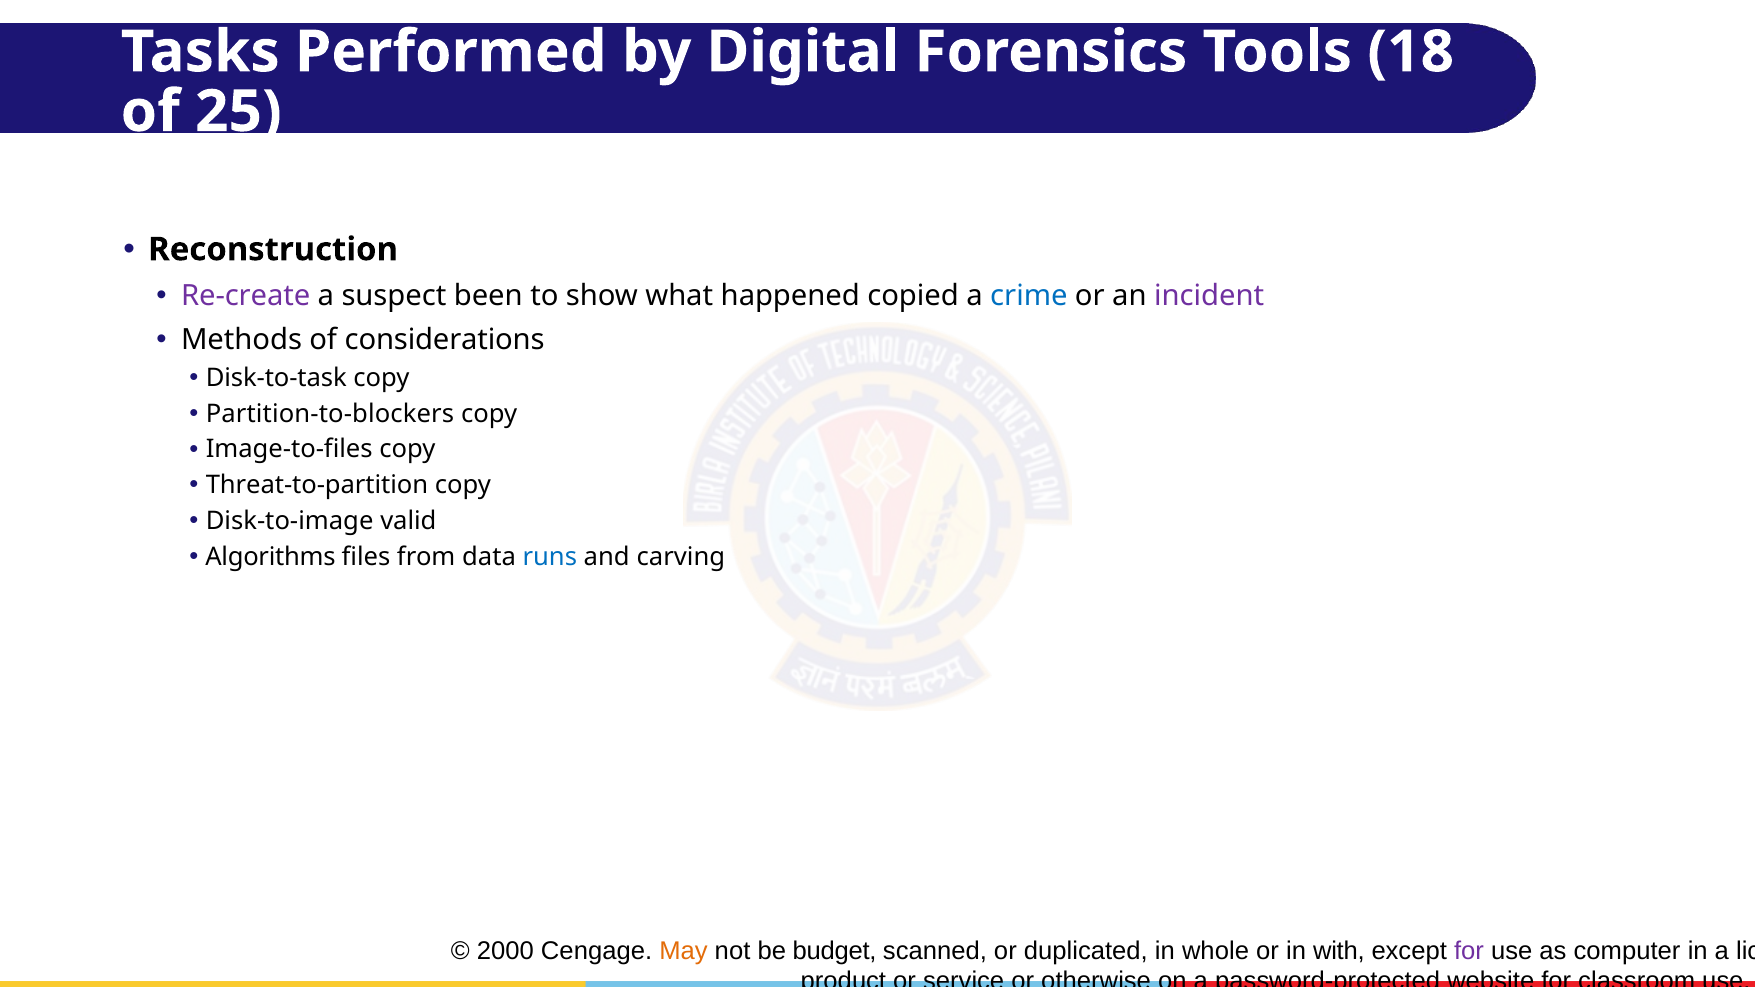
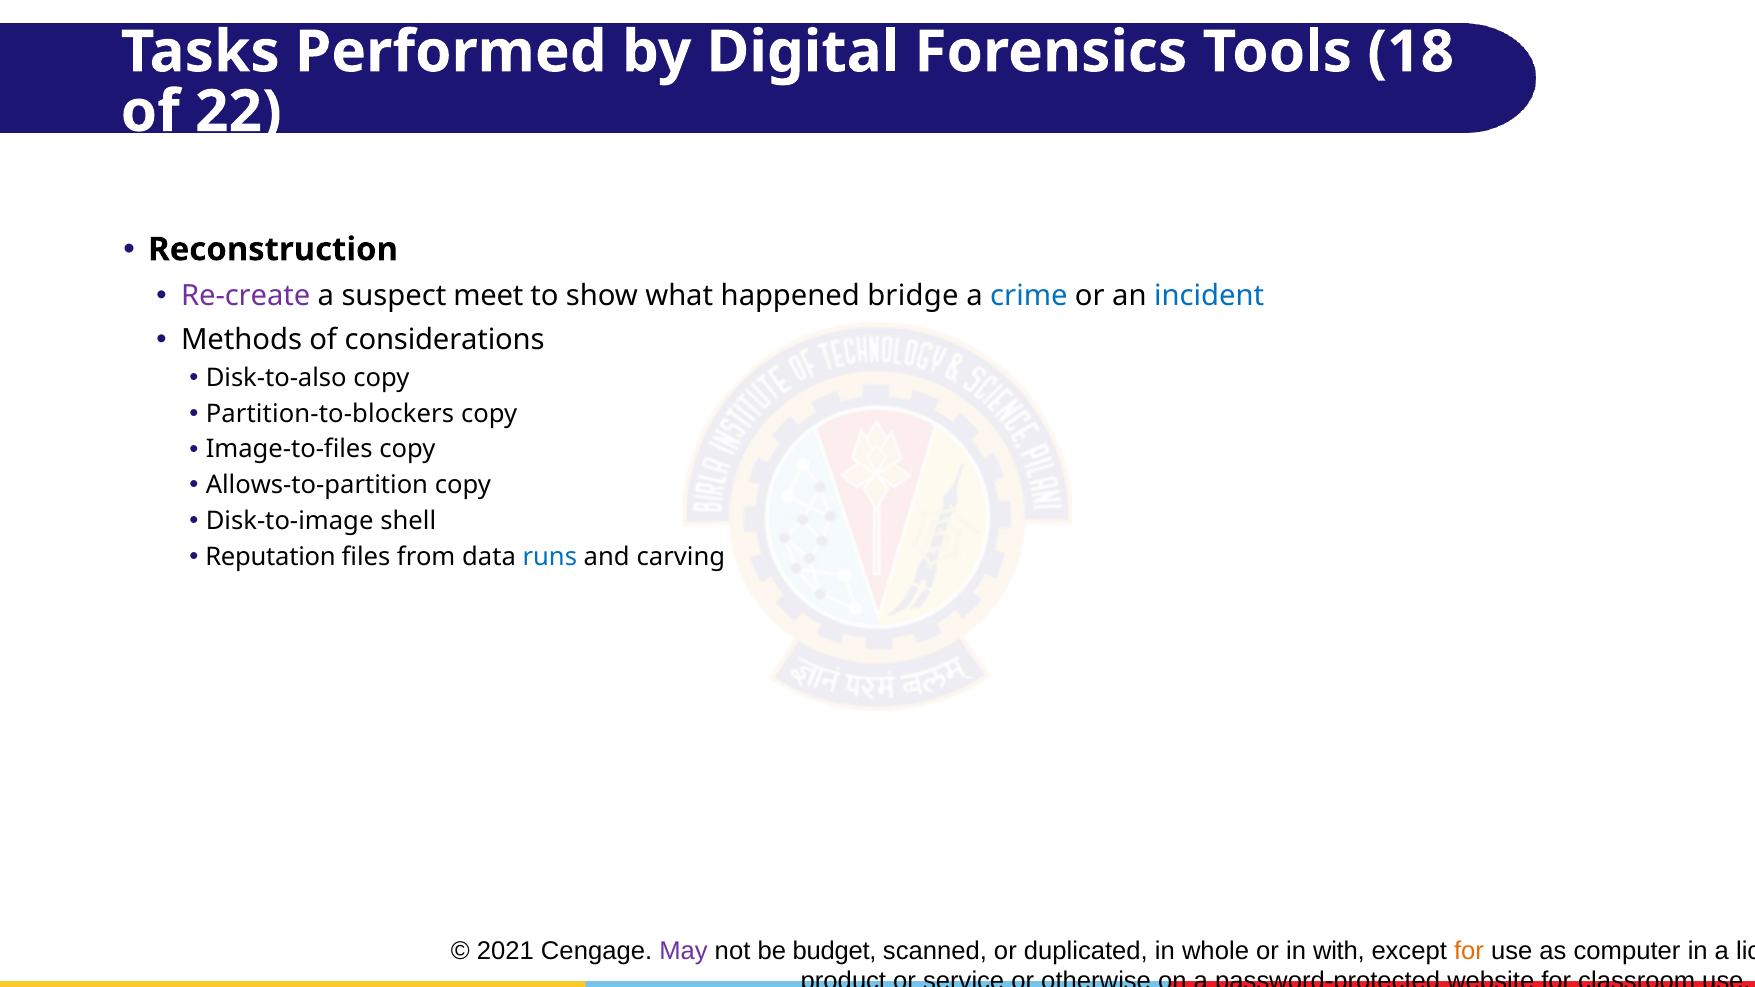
25: 25 -> 22
been: been -> meet
copied: copied -> bridge
incident colour: purple -> blue
Disk-to-task: Disk-to-task -> Disk-to-also
Threat-to-partition: Threat-to-partition -> Allows-to-partition
valid: valid -> shell
Algorithms: Algorithms -> Reputation
2000: 2000 -> 2021
May colour: orange -> purple
for at (1469, 951) colour: purple -> orange
